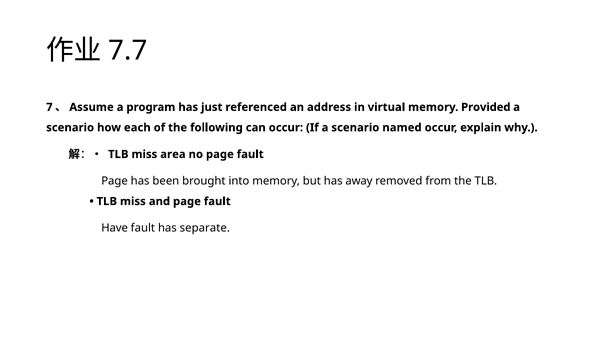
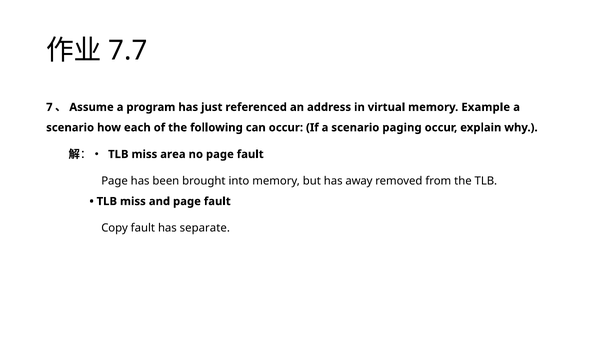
Provided: Provided -> Example
named: named -> paging
Have: Have -> Copy
